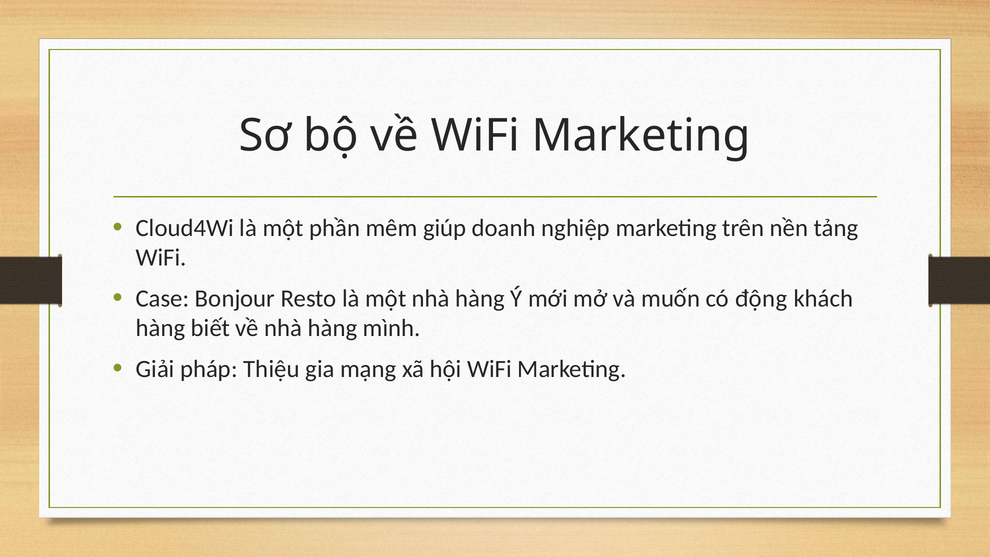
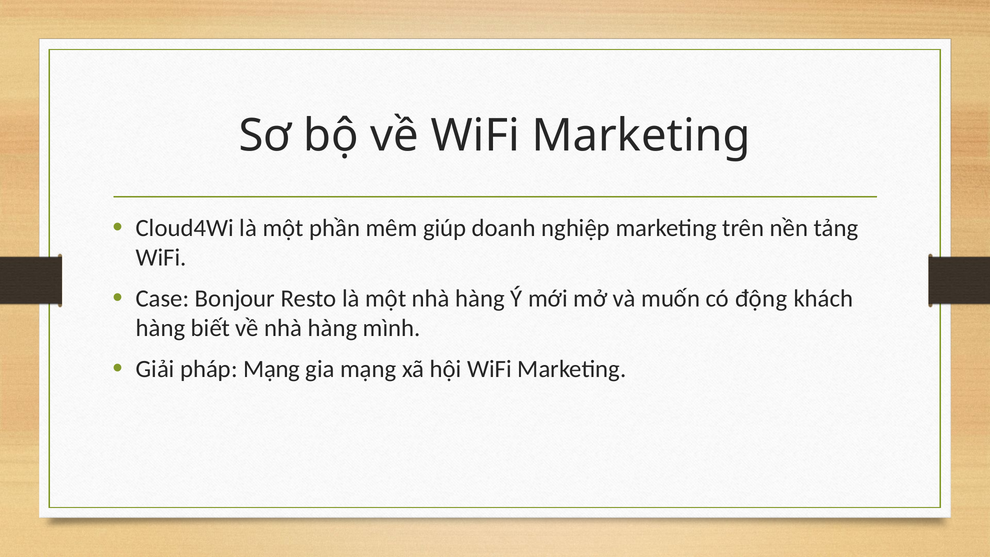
pháp Thiệu: Thiệu -> Mạng
